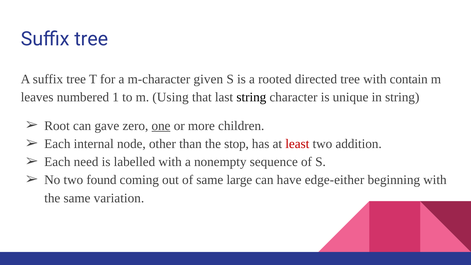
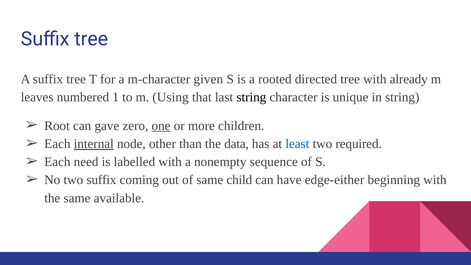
contain: contain -> already
internal underline: none -> present
stop: stop -> data
least colour: red -> blue
addition: addition -> required
two found: found -> suffix
large: large -> child
variation: variation -> available
